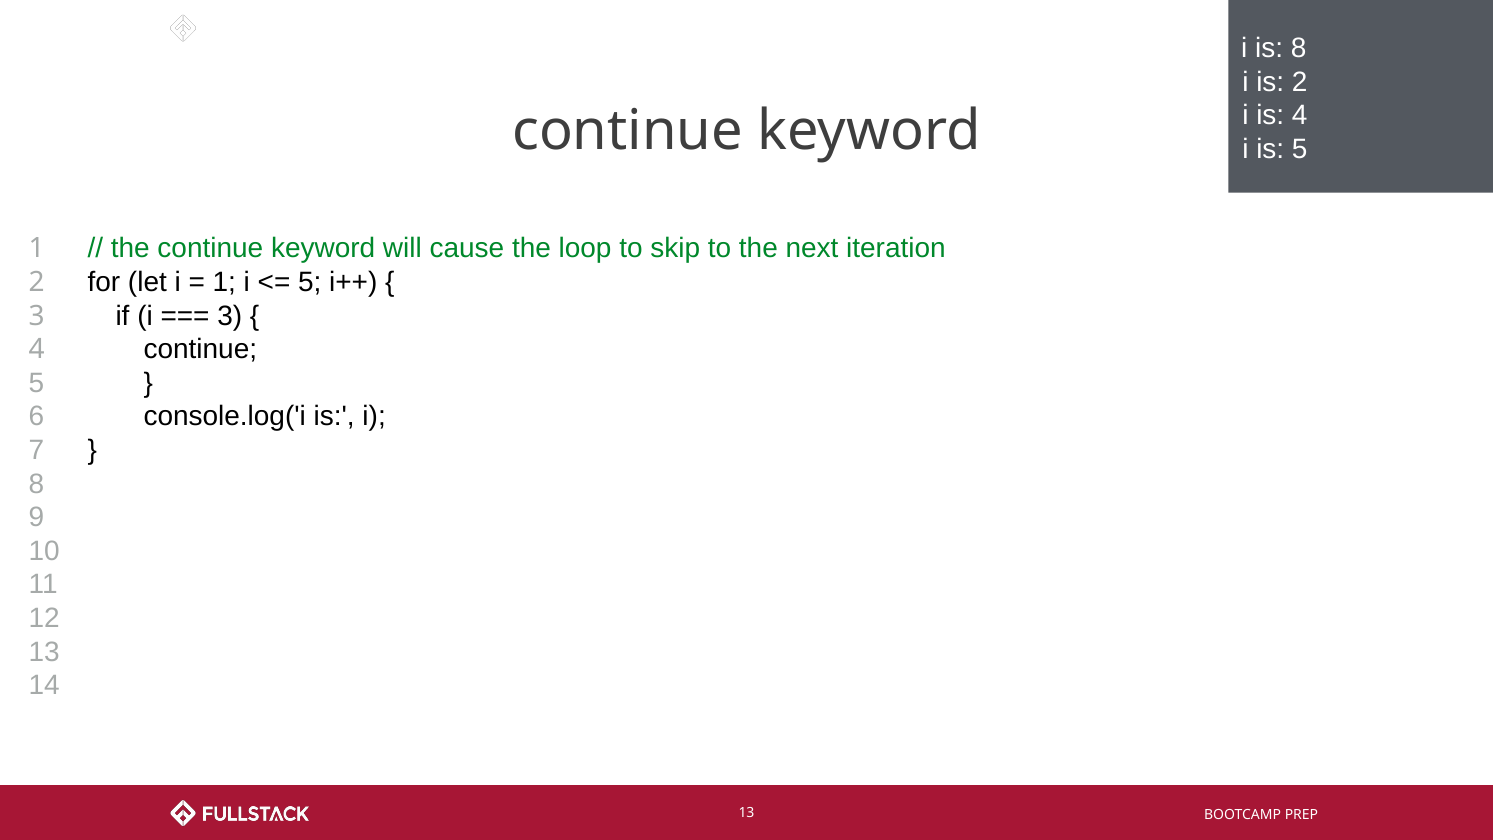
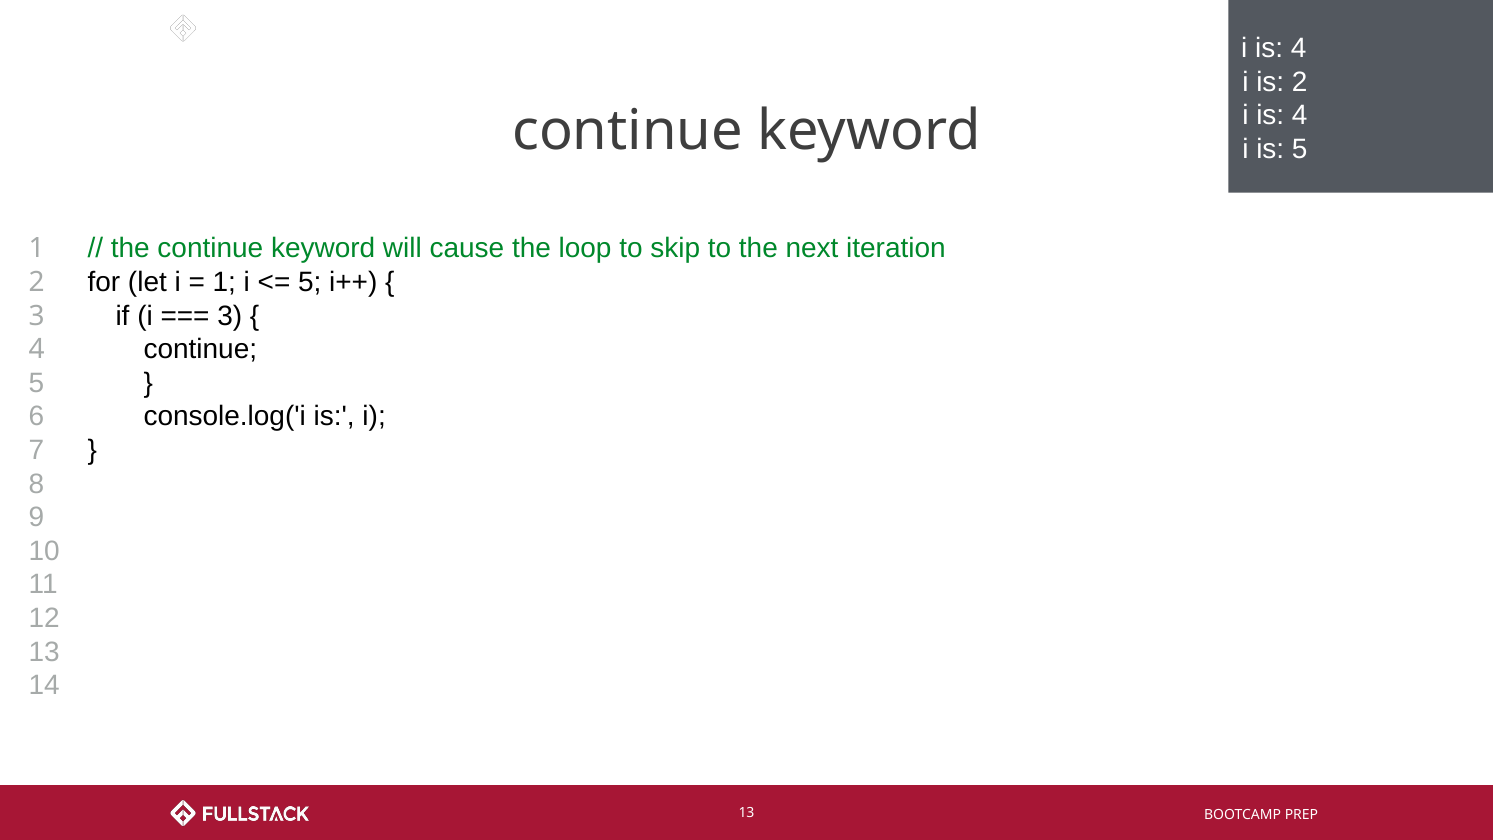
8 at (1299, 48): 8 -> 4
